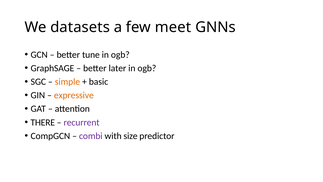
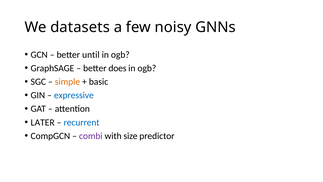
meet: meet -> noisy
tune: tune -> until
later: later -> does
expressive colour: orange -> blue
THERE: THERE -> LATER
recurrent colour: purple -> blue
